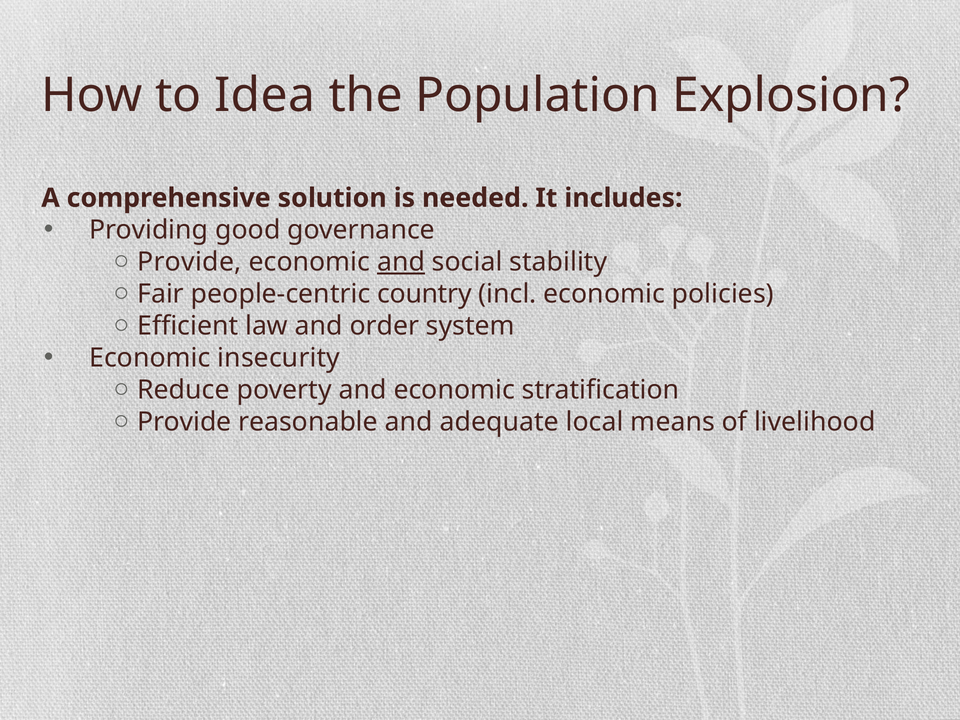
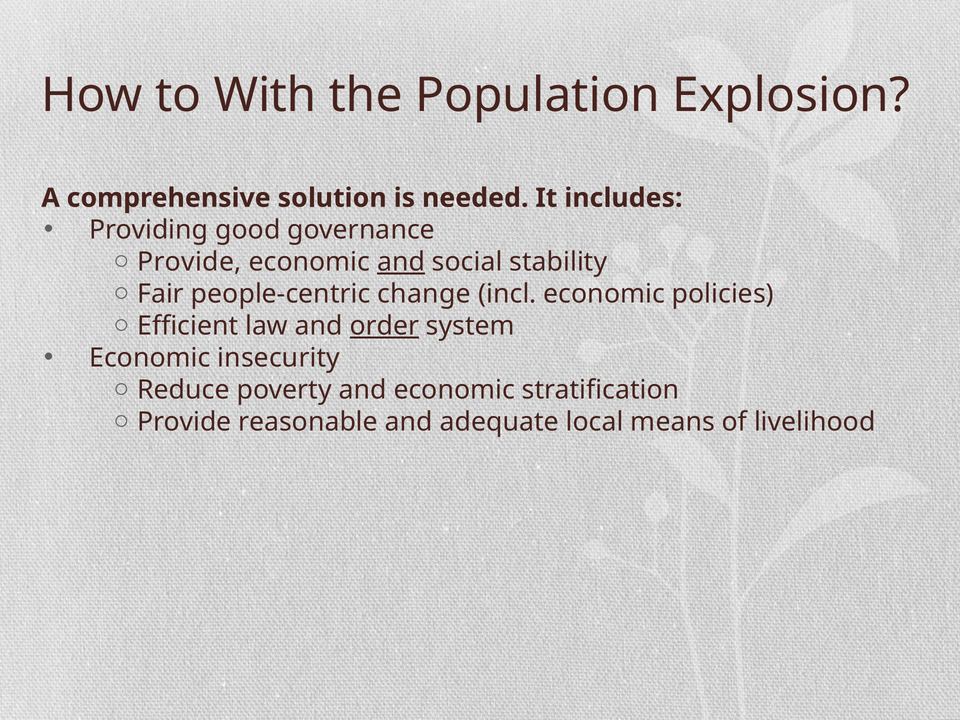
Idea: Idea -> With
country: country -> change
order underline: none -> present
